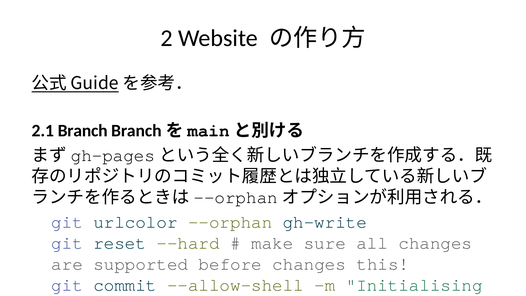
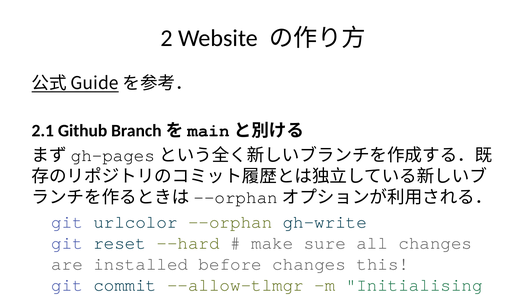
2.1 Branch: Branch -> Github
supported: supported -> installed
--allow-shell: --allow-shell -> --allow-tlmgr
